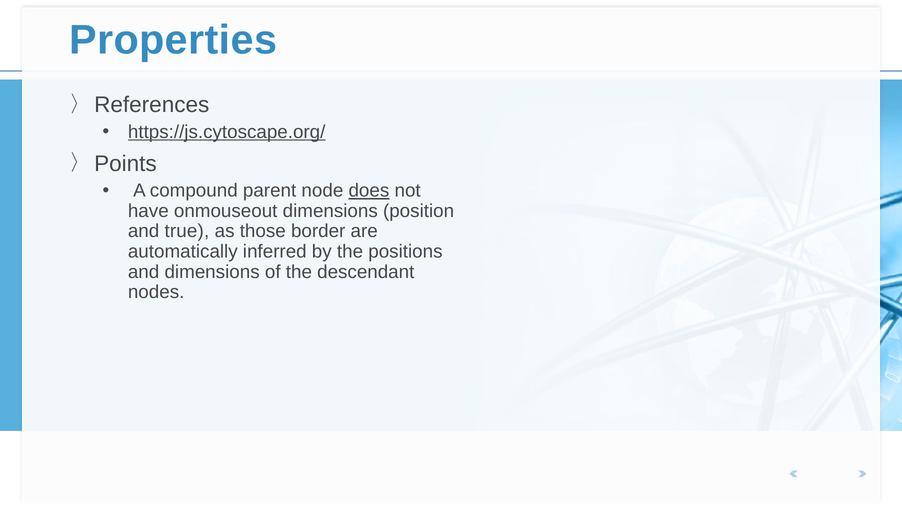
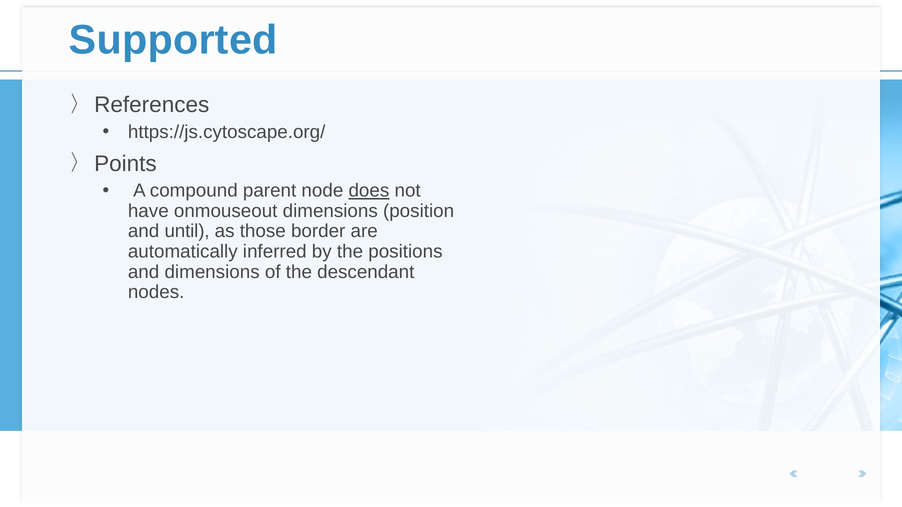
Properties: Properties -> Supported
https://js.cytoscape.org/ underline: present -> none
true: true -> until
